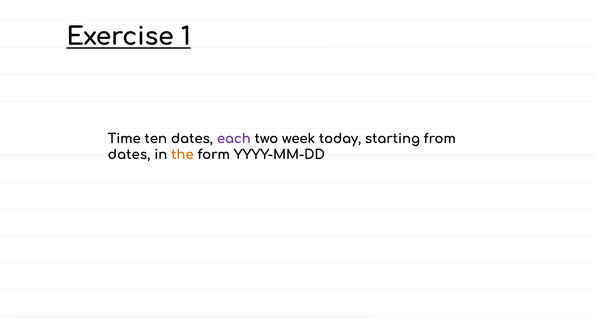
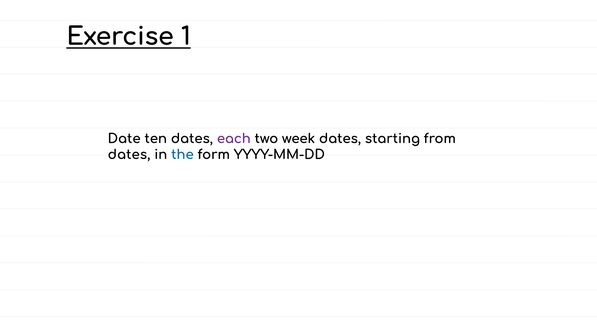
Time: Time -> Date
week today: today -> dates
the colour: orange -> blue
